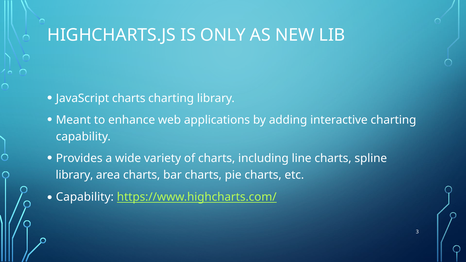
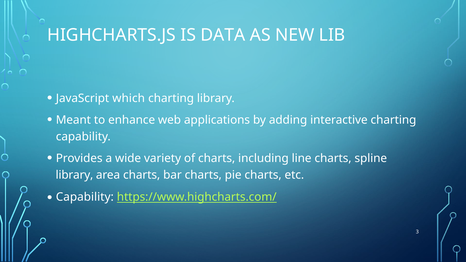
ONLY: ONLY -> DATA
JavaScript charts: charts -> which
